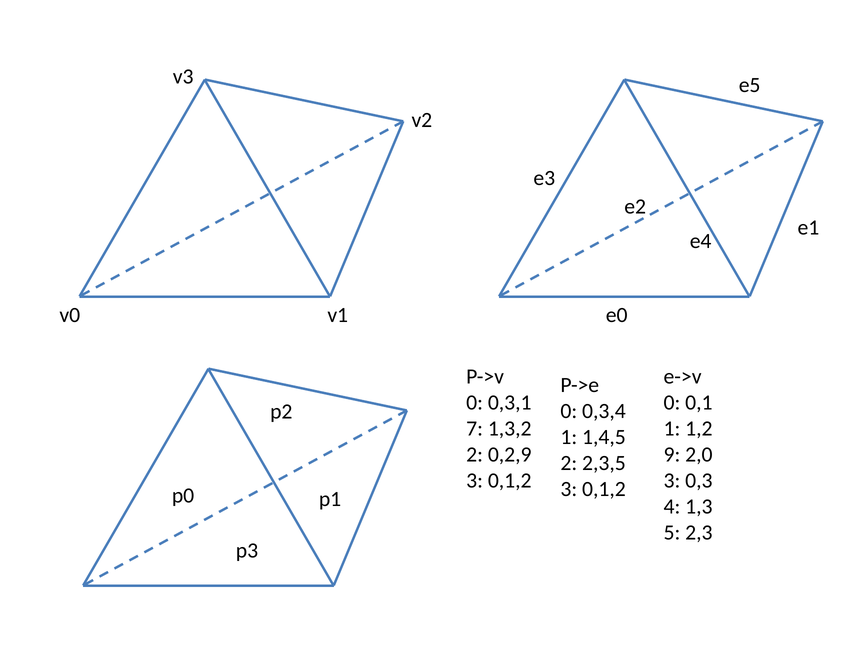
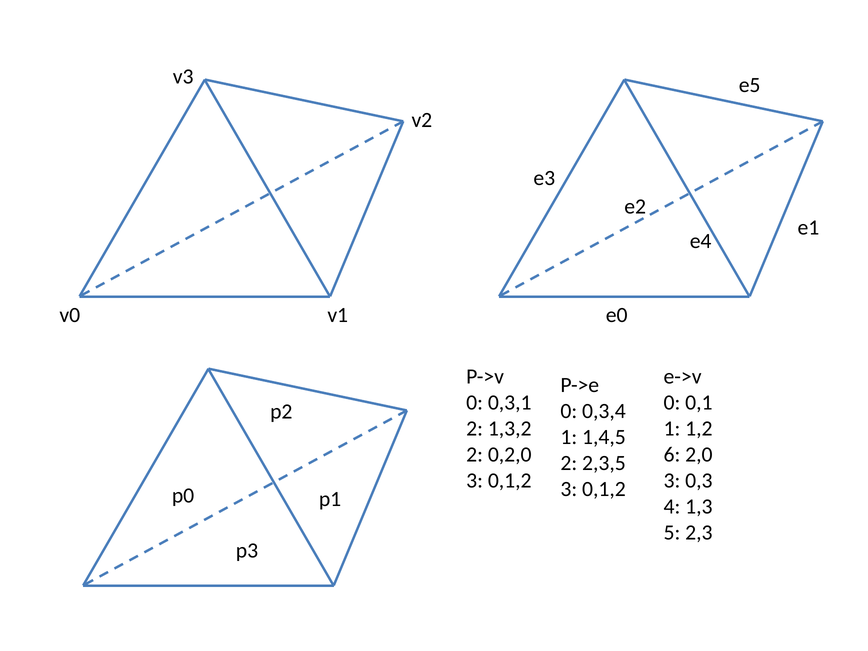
7 at (475, 429): 7 -> 2
9: 9 -> 6
0,2,9: 0,2,9 -> 0,2,0
